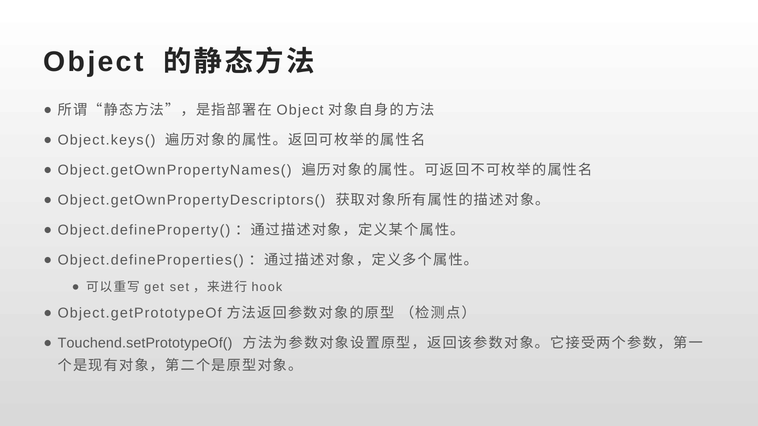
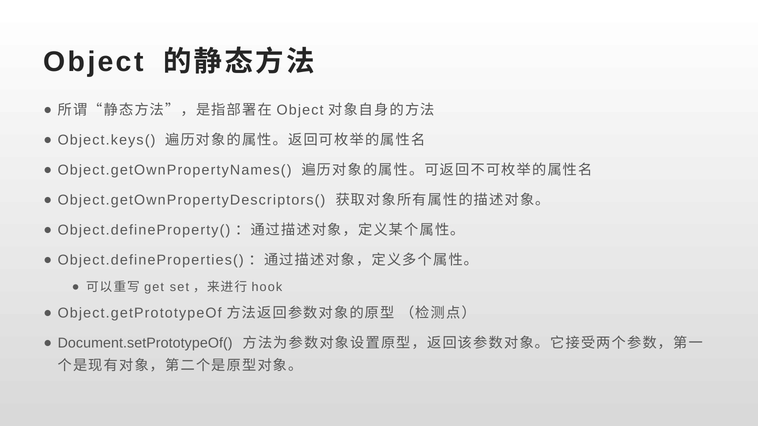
Touchend.setPrototypeOf(: Touchend.setPrototypeOf( -> Document.setPrototypeOf(
